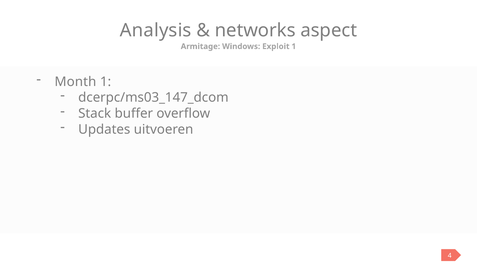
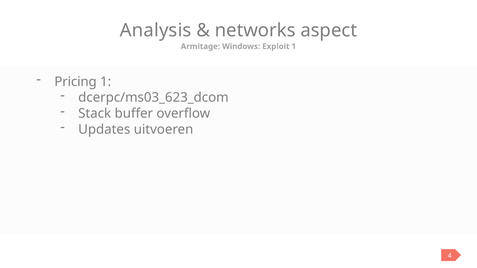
Month: Month -> Pricing
dcerpc/ms03_147_dcom: dcerpc/ms03_147_dcom -> dcerpc/ms03_623_dcom
